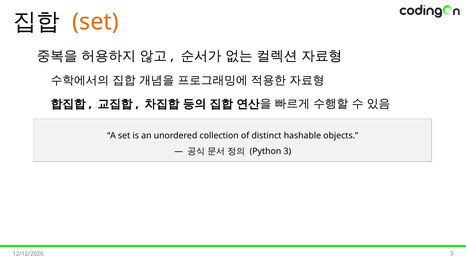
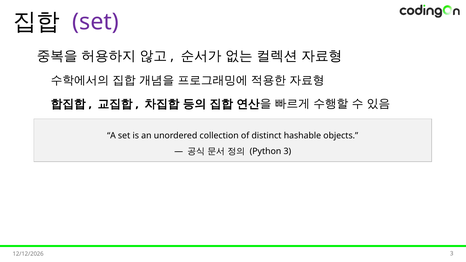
set at (96, 22) colour: orange -> purple
